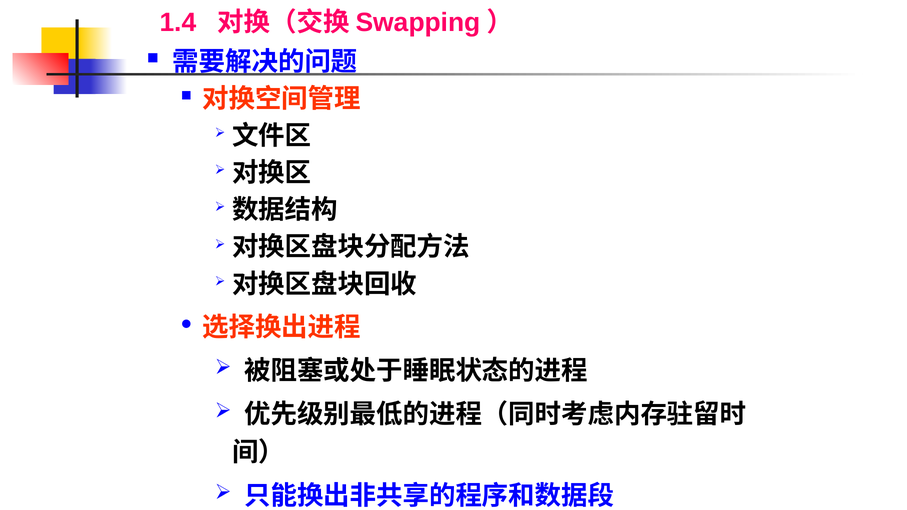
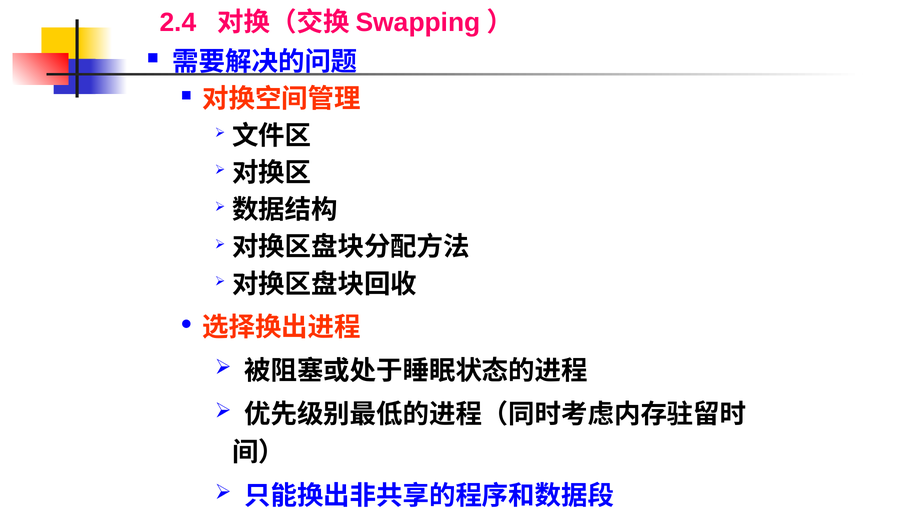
1.4: 1.4 -> 2.4
